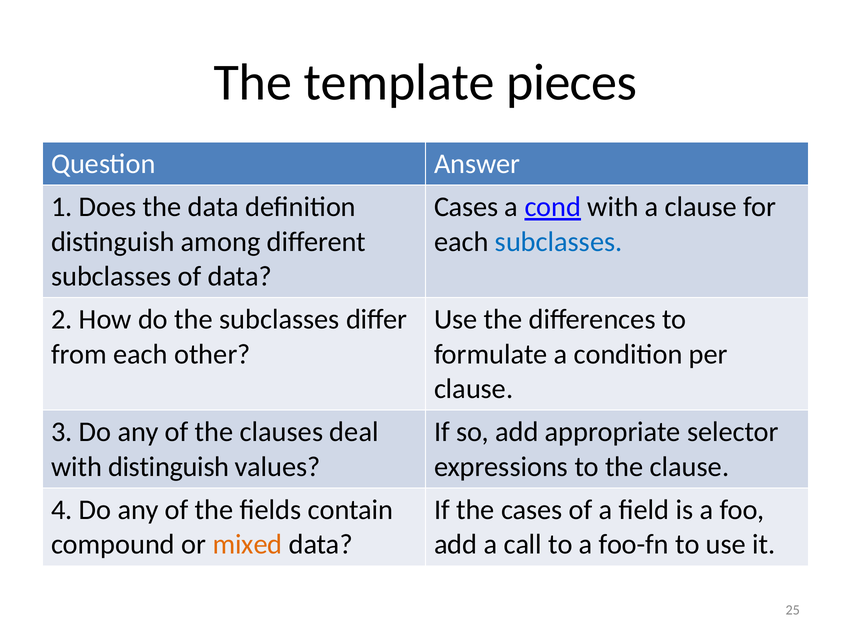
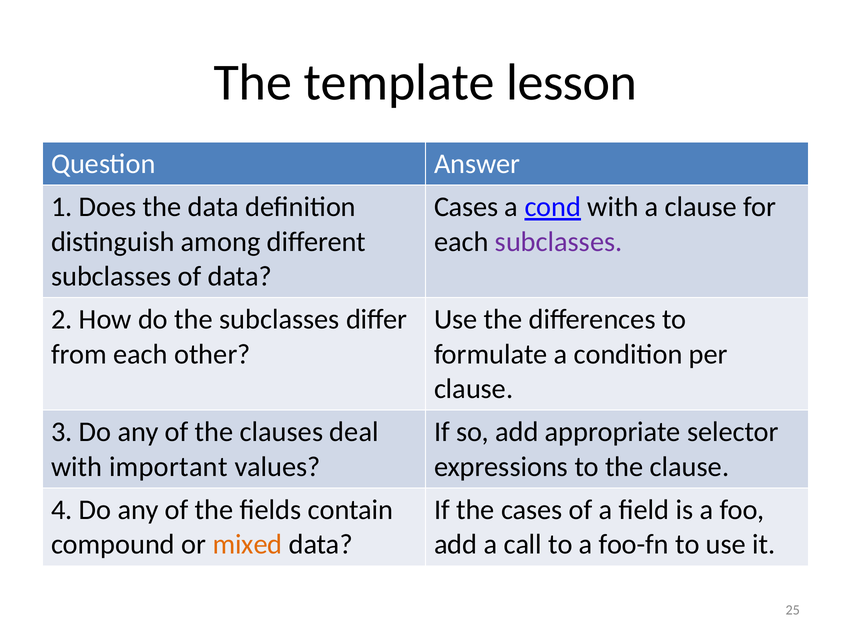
pieces: pieces -> lesson
subclasses at (559, 241) colour: blue -> purple
with distinguish: distinguish -> important
